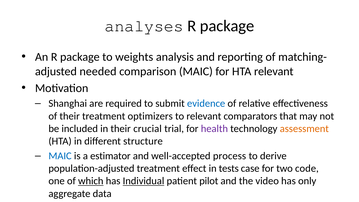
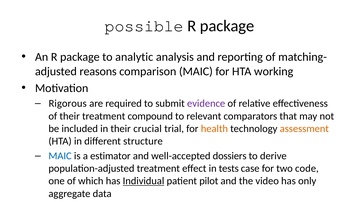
analyses at (144, 26): analyses -> possible
weights: weights -> analytic
needed: needed -> reasons
HTA relevant: relevant -> working
Shanghai: Shanghai -> Rigorous
evidence colour: blue -> purple
optimizers: optimizers -> compound
health colour: purple -> orange
process: process -> dossiers
which underline: present -> none
